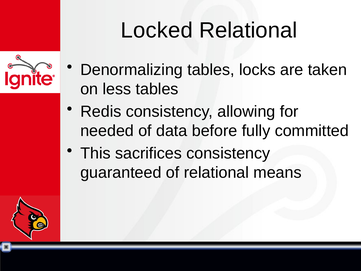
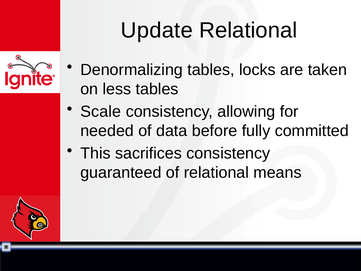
Locked: Locked -> Update
Redis: Redis -> Scale
